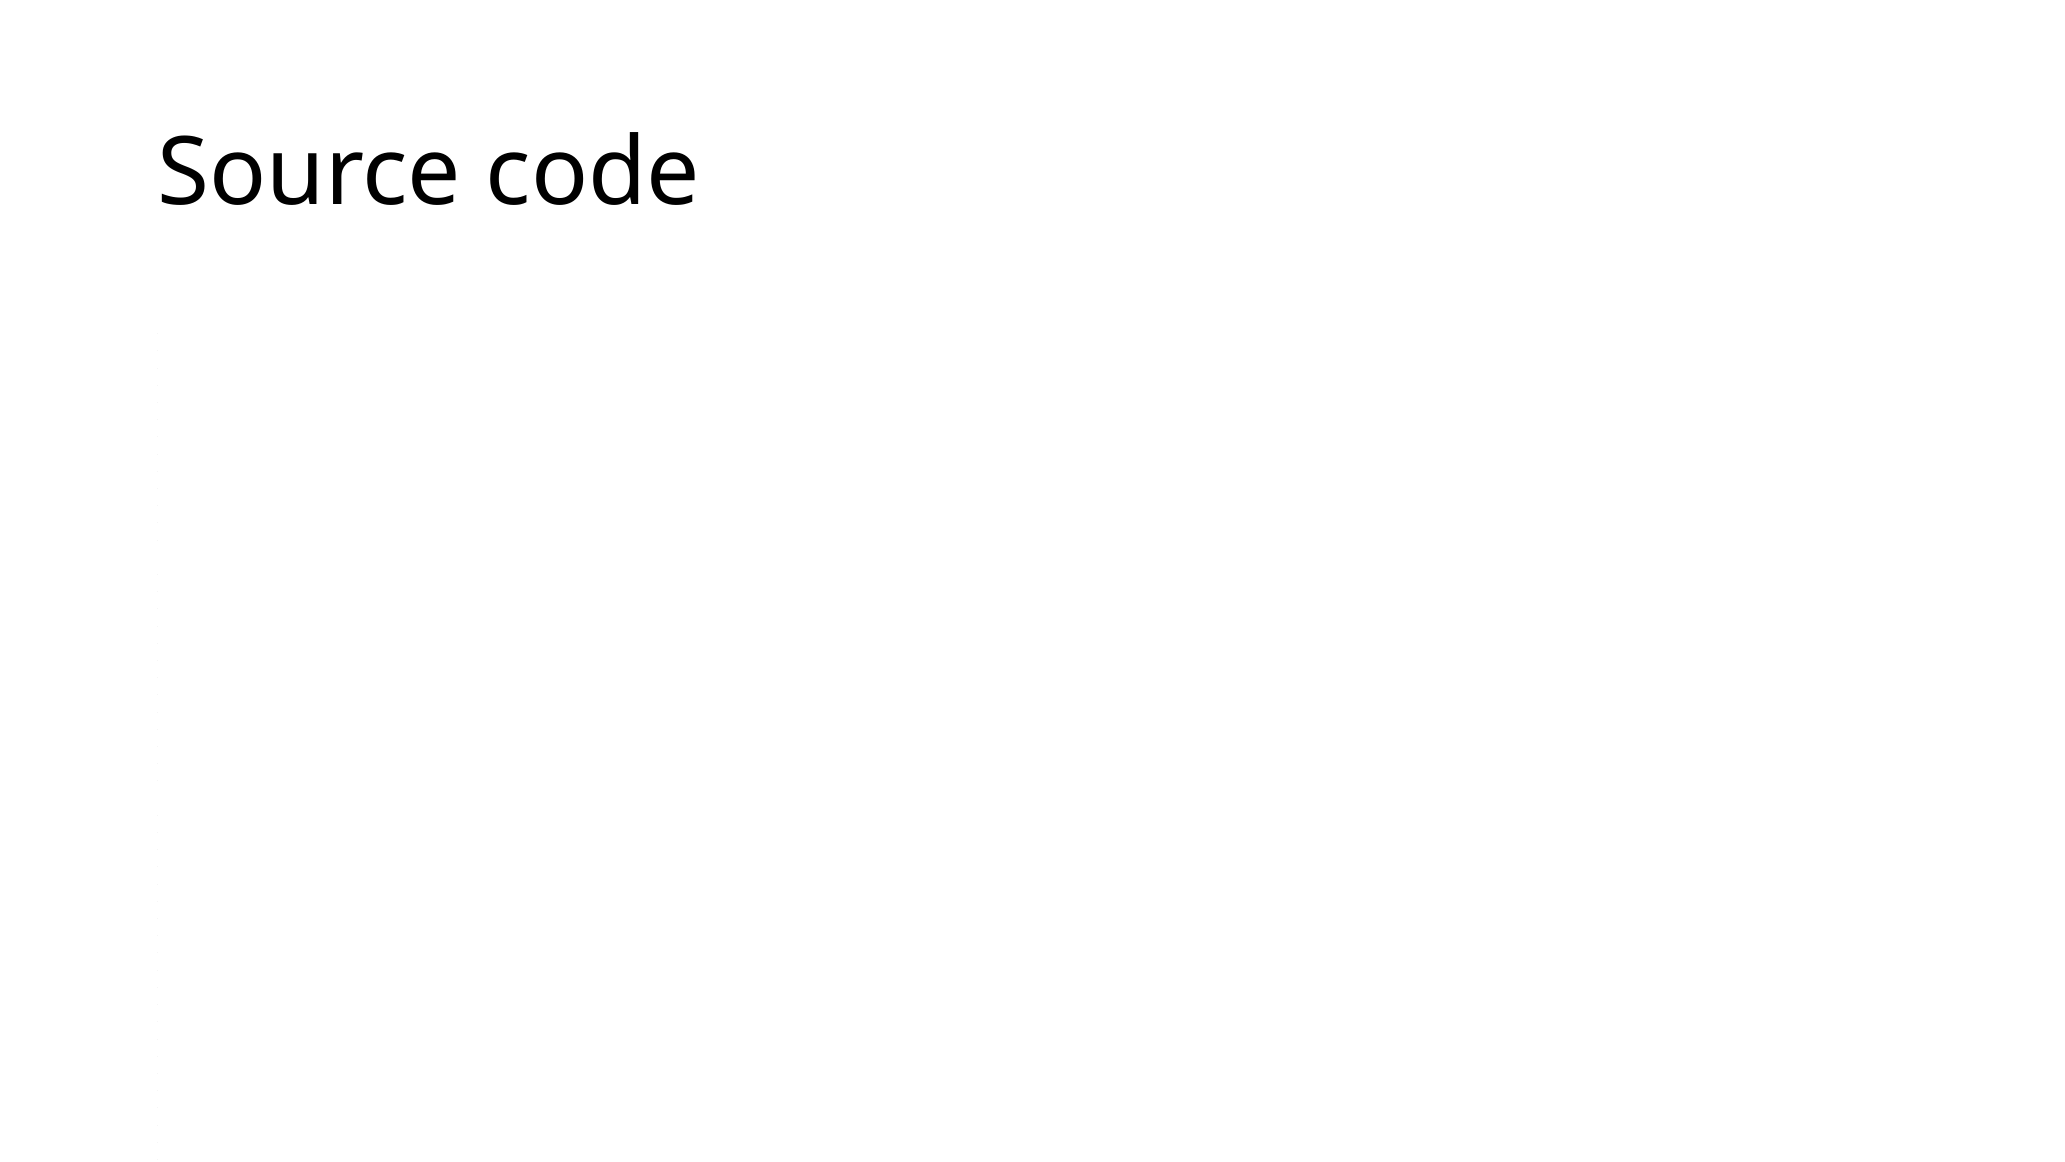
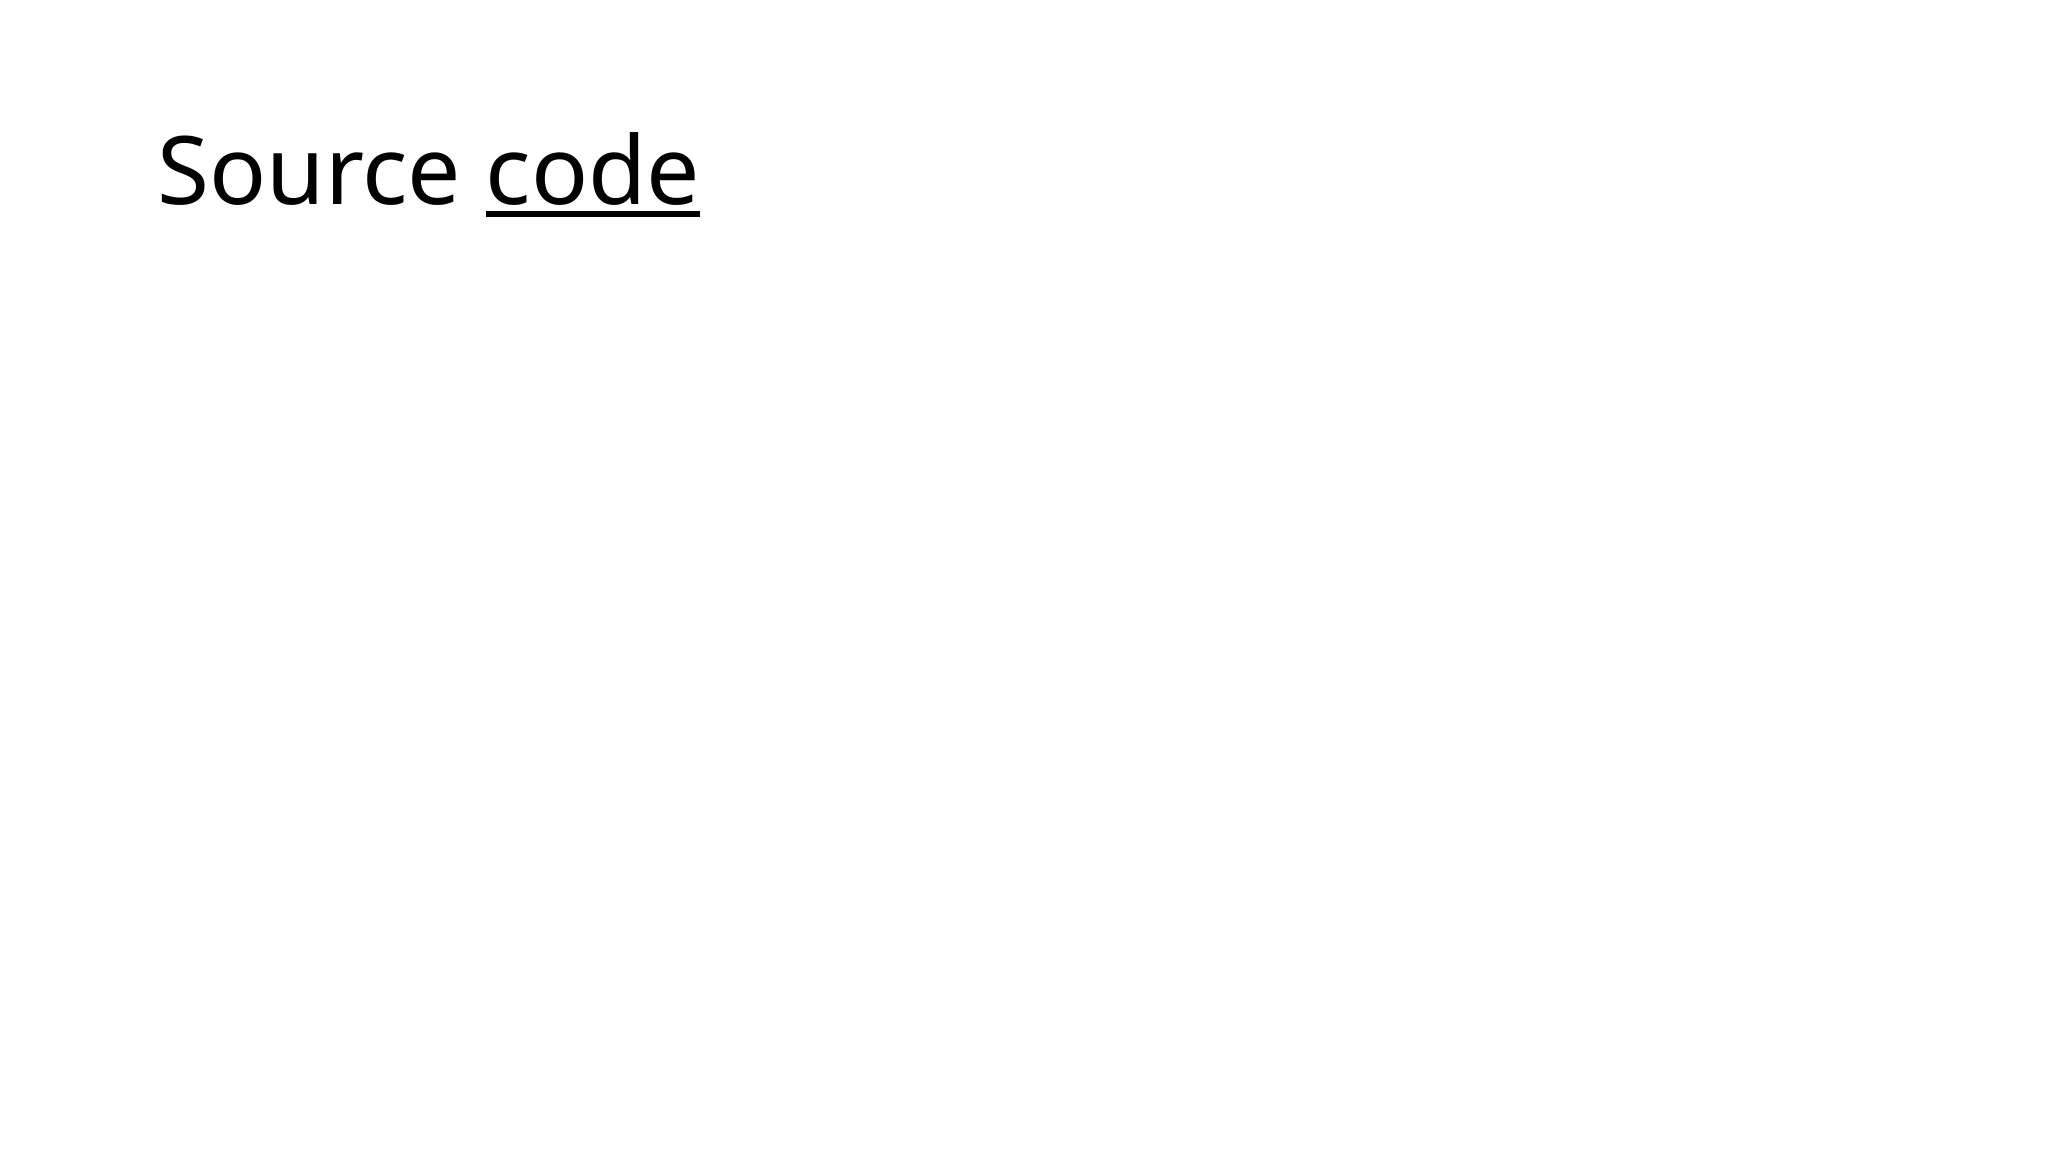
code underline: none -> present
